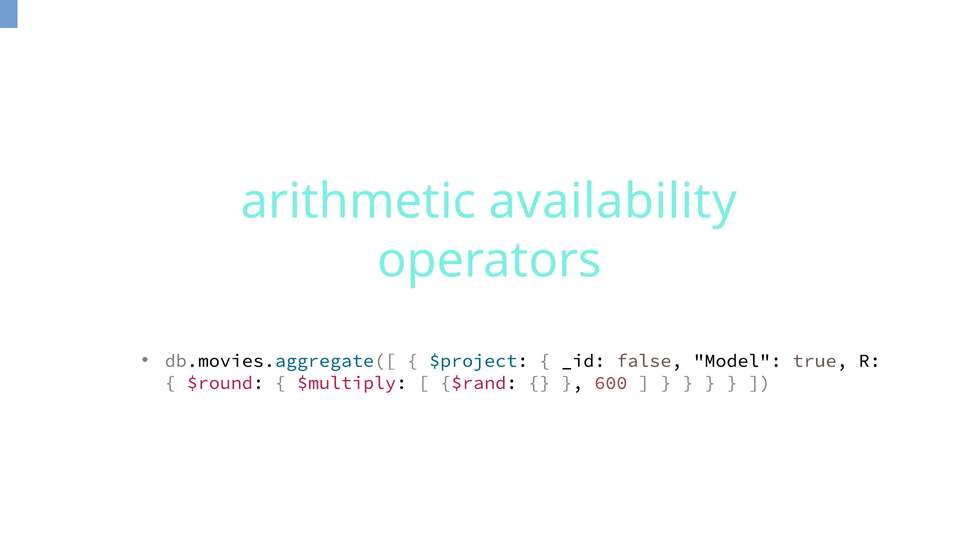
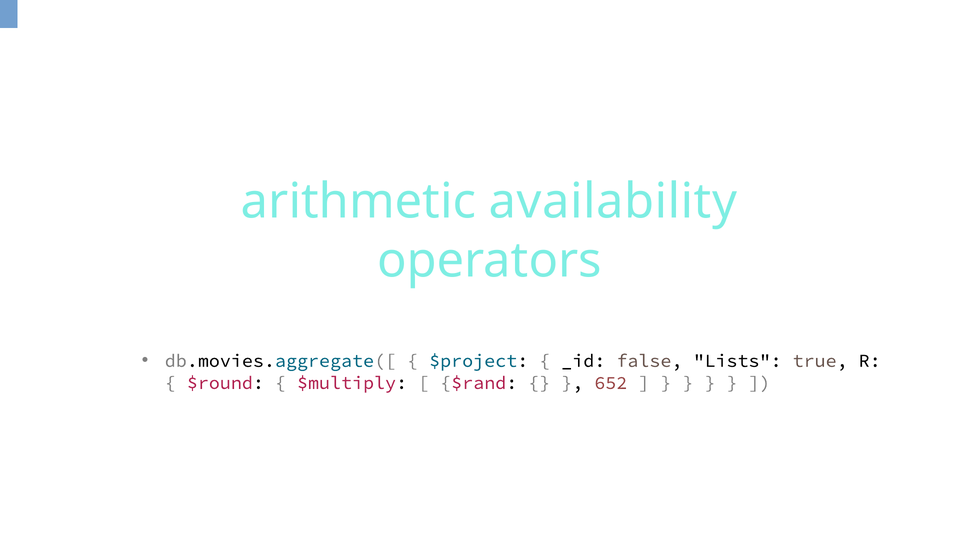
Model: Model -> Lists
600: 600 -> 652
